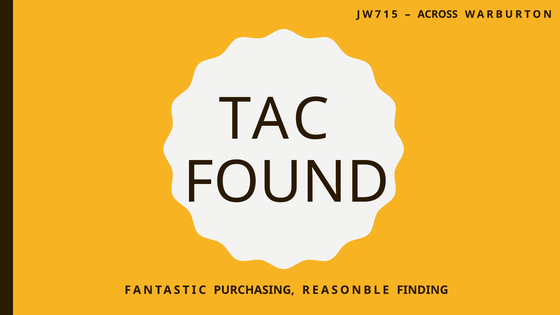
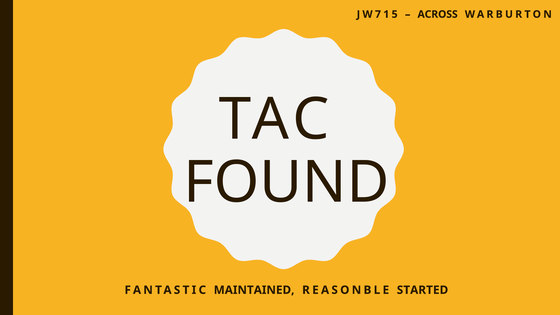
PURCHASING: PURCHASING -> MAINTAINED
FINDING: FINDING -> STARTED
